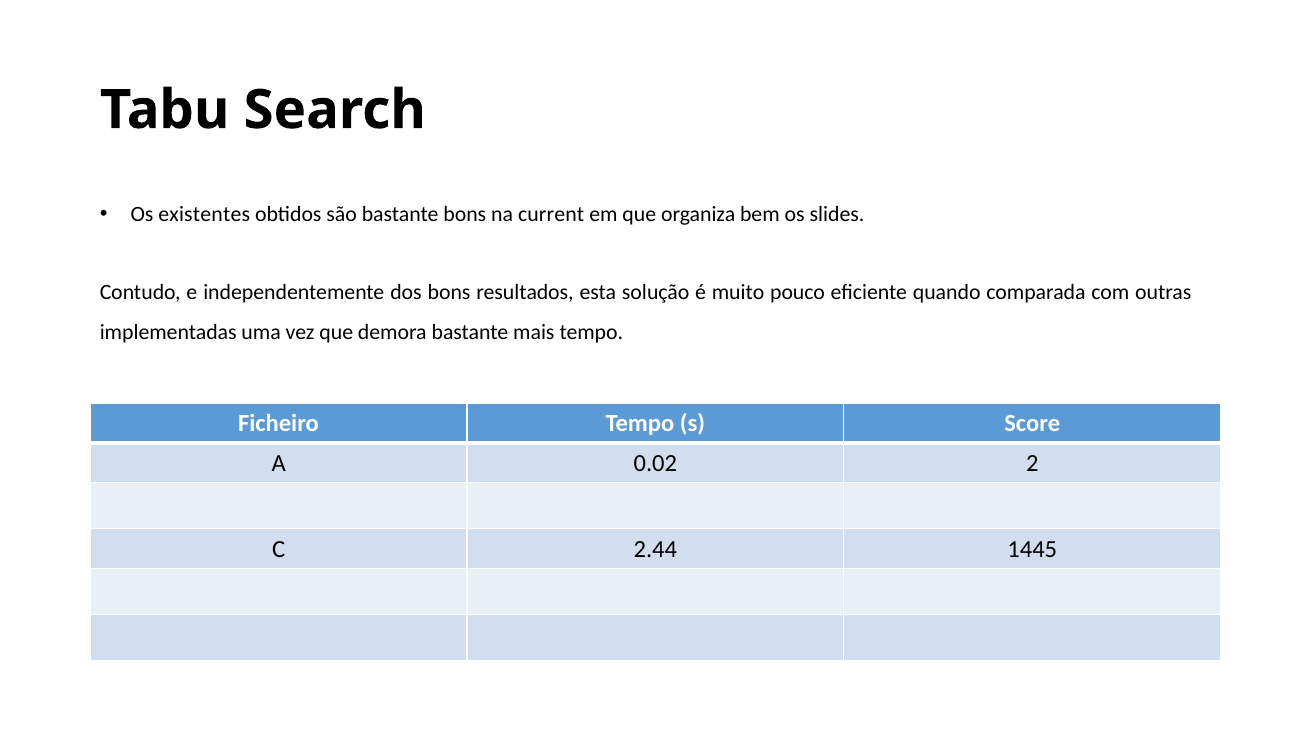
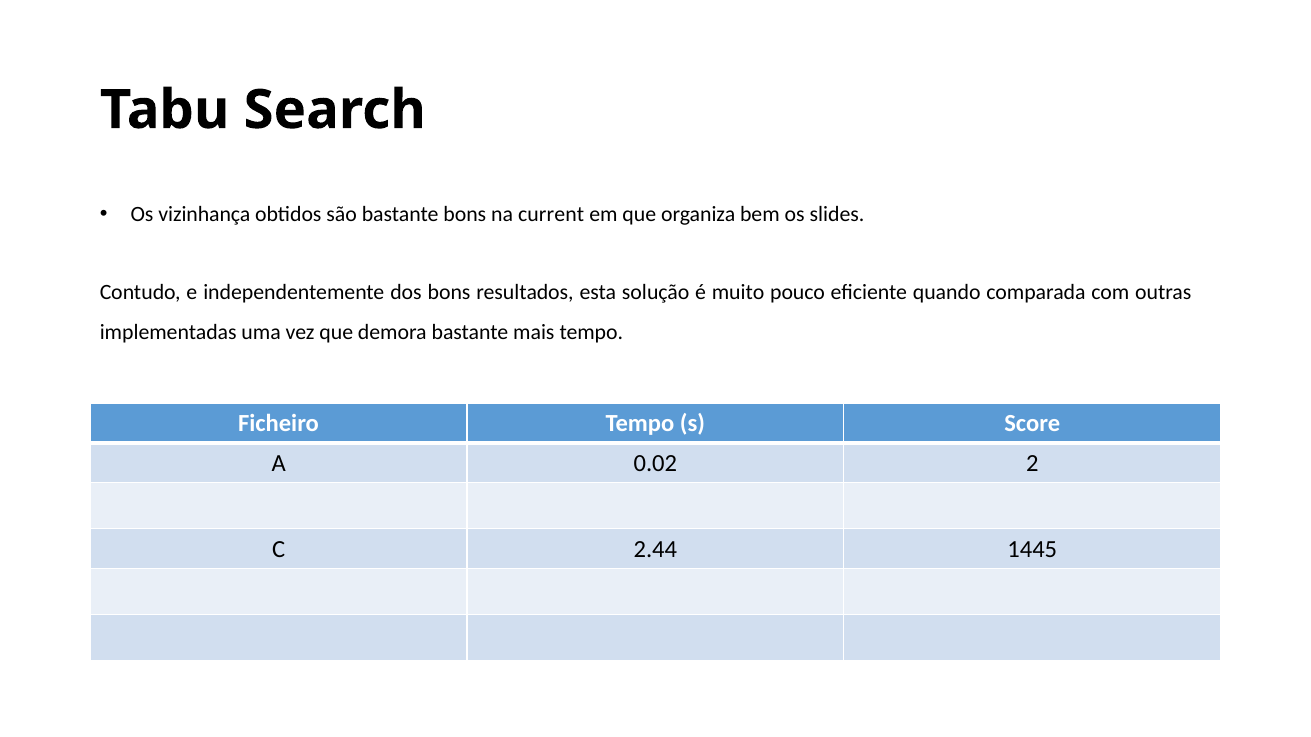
existentes: existentes -> vizinhança
